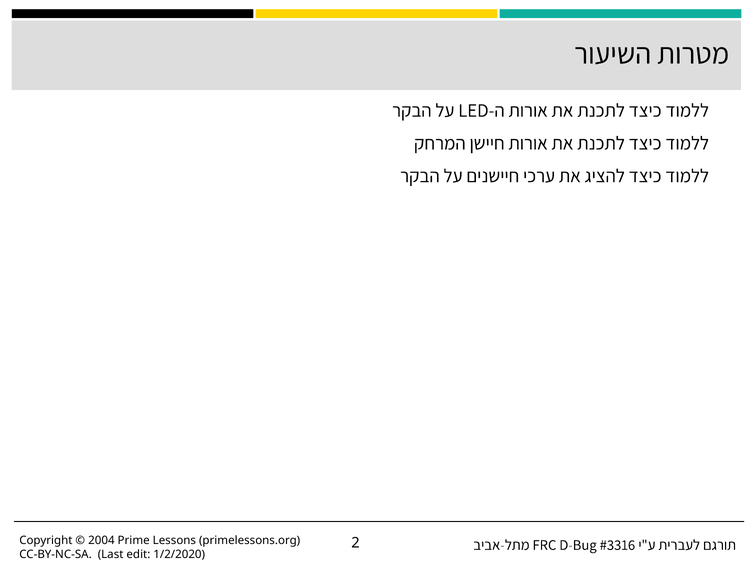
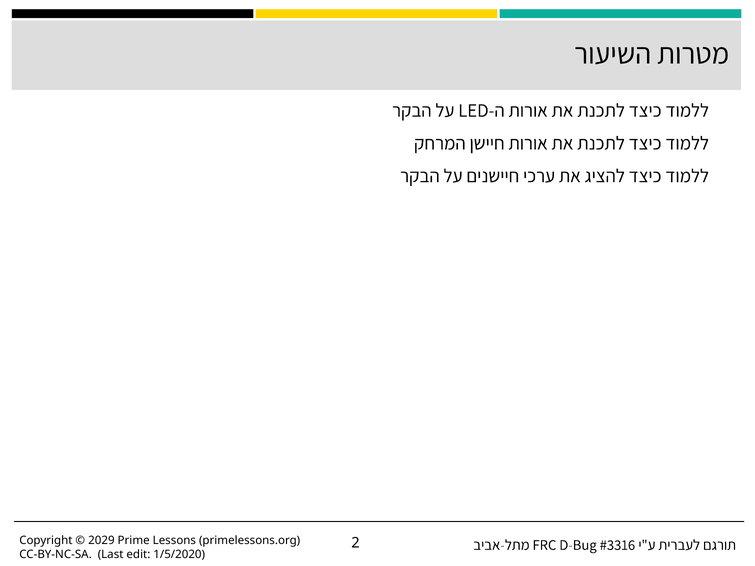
2004: 2004 -> 2029
1/2/2020: 1/2/2020 -> 1/5/2020
